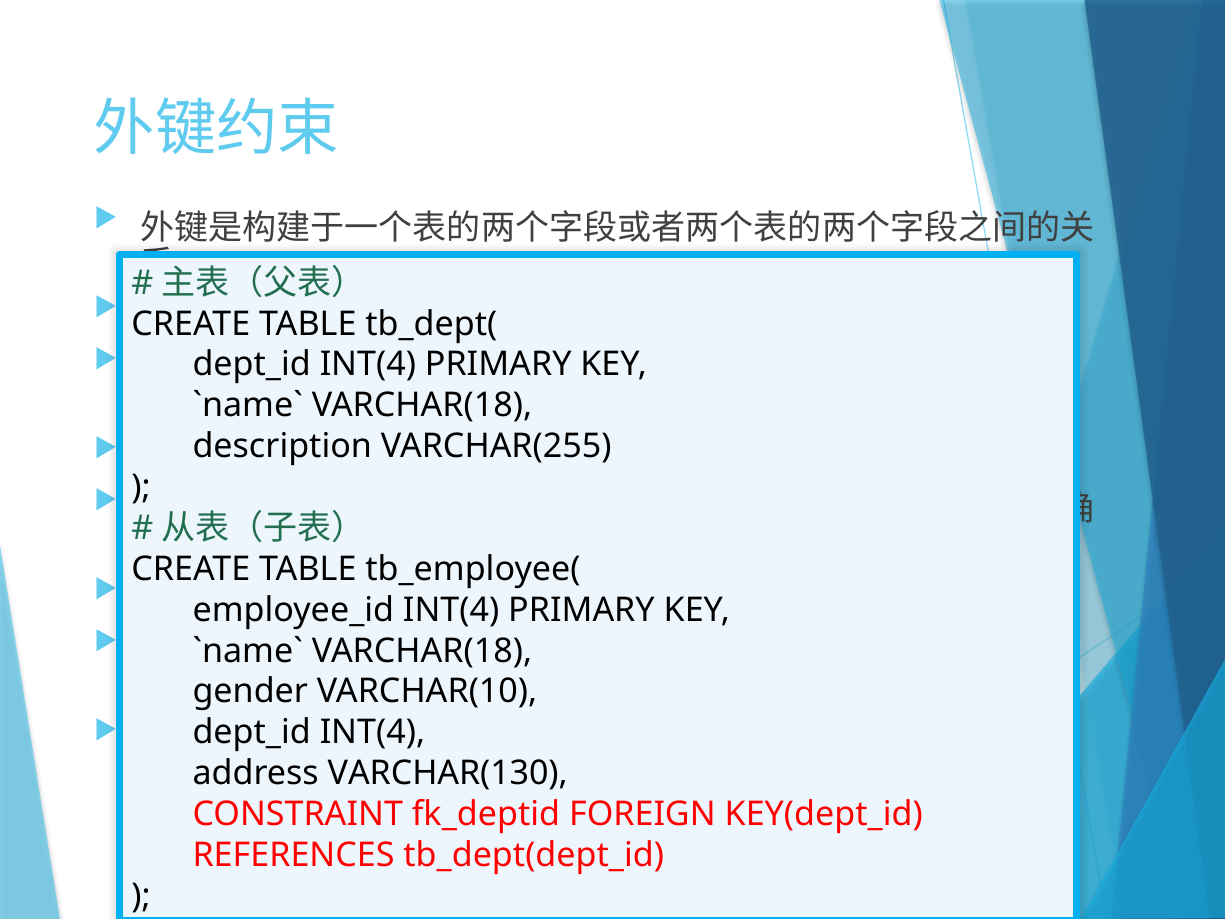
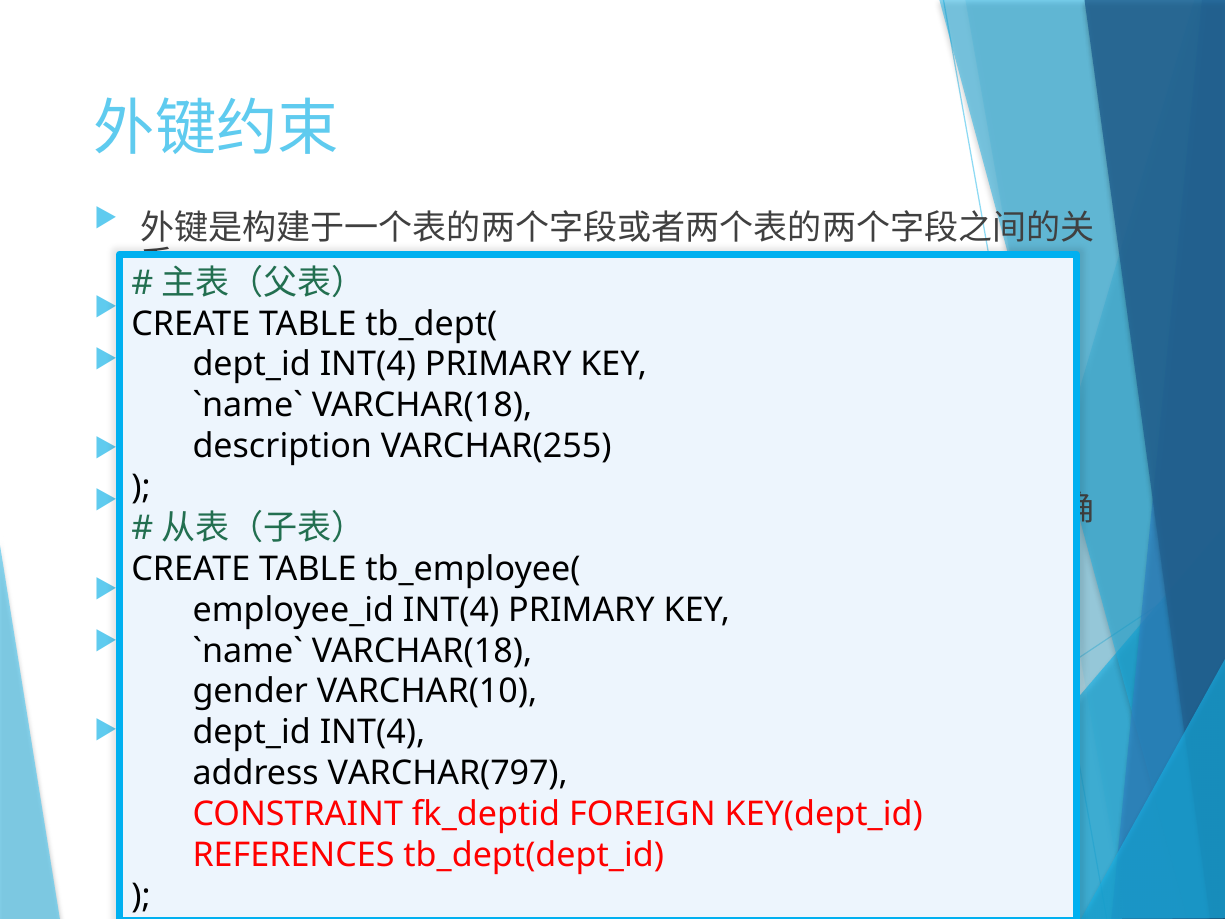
VARCHAR(130: VARCHAR(130 -> VARCHAR(797
